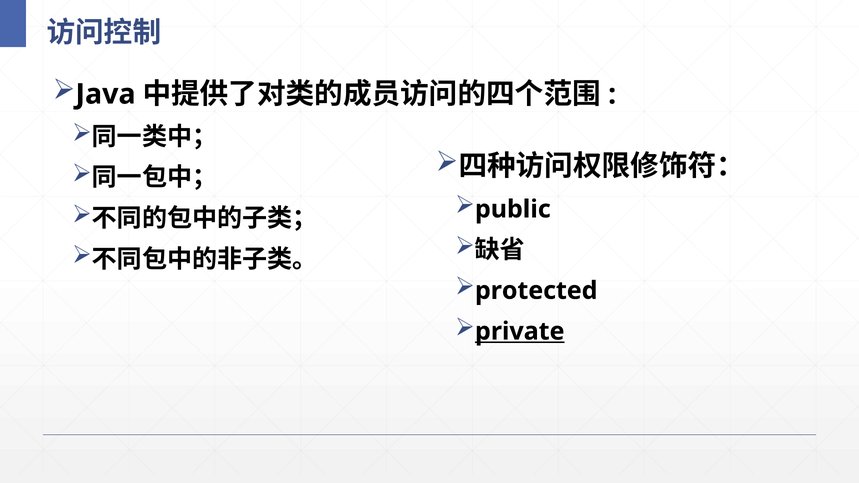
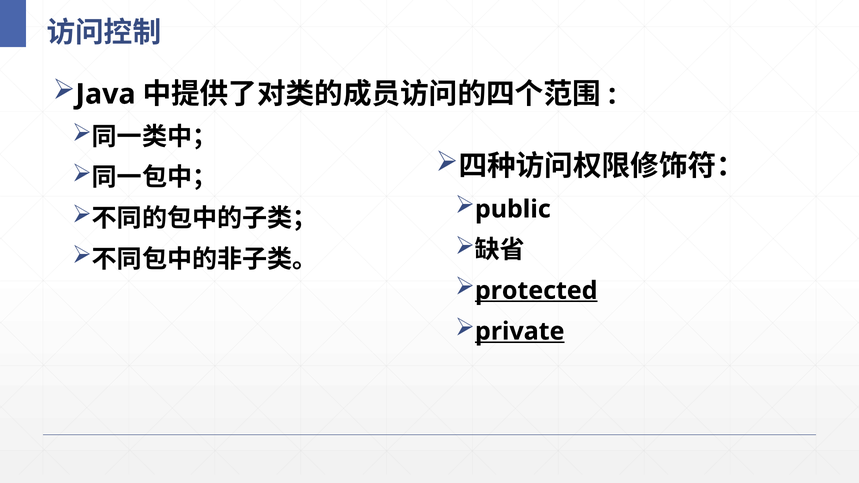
protected underline: none -> present
